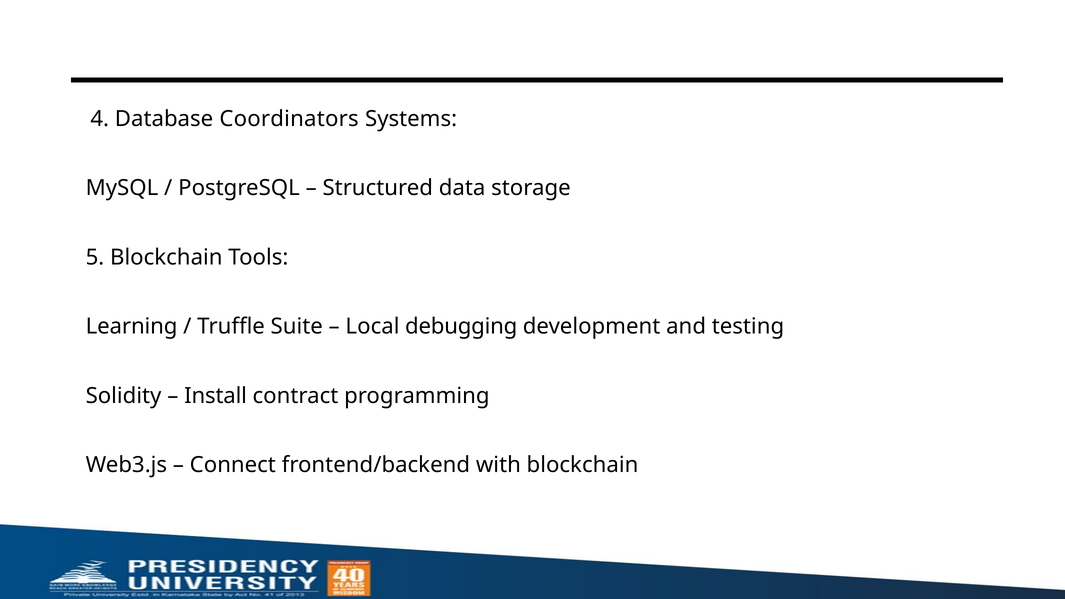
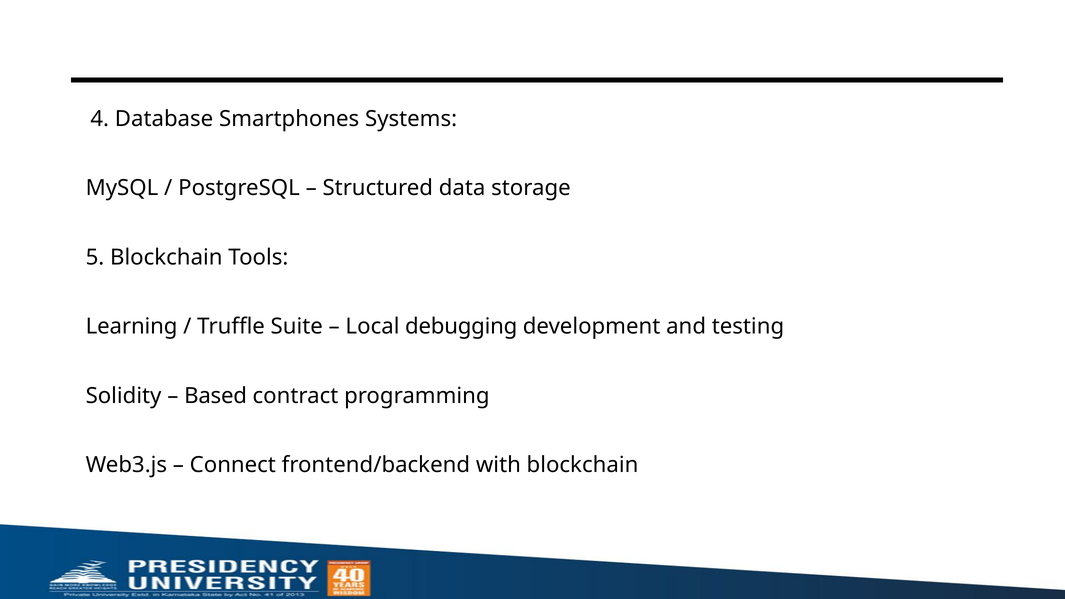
Coordinators: Coordinators -> Smartphones
Install: Install -> Based
